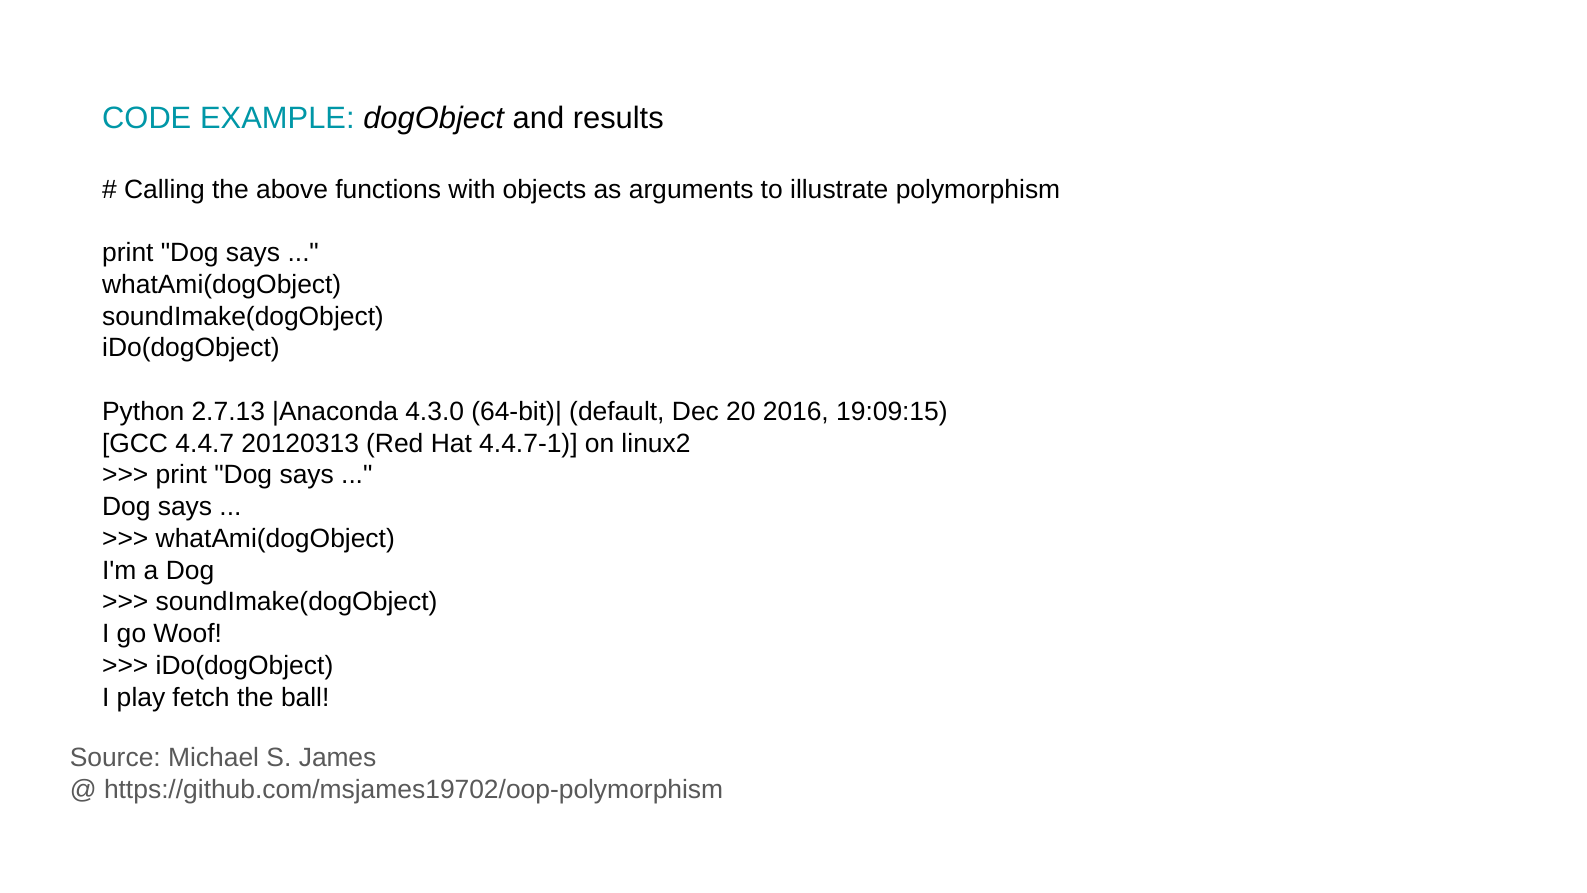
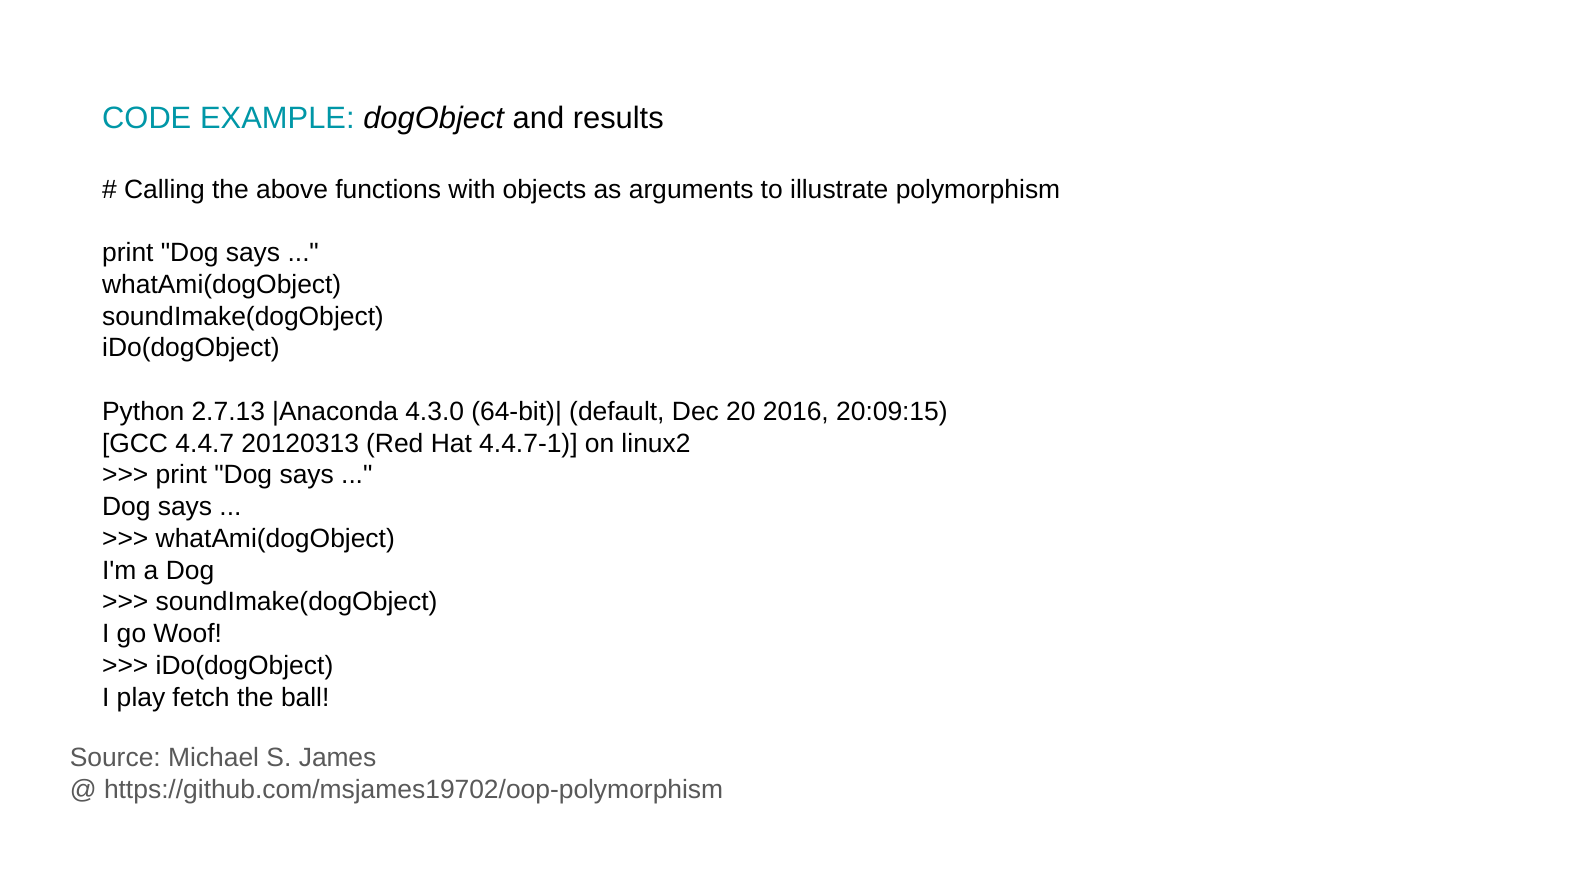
19:09:15: 19:09:15 -> 20:09:15
